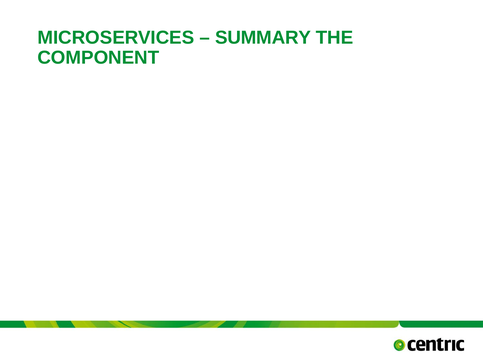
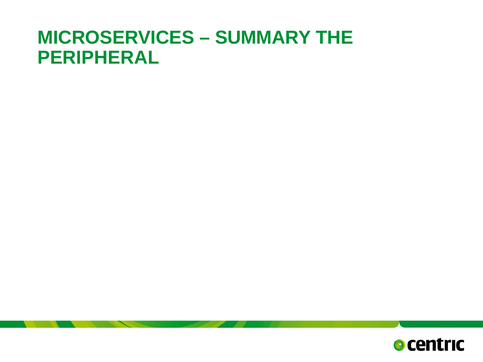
COMPONENT: COMPONENT -> PERIPHERAL
